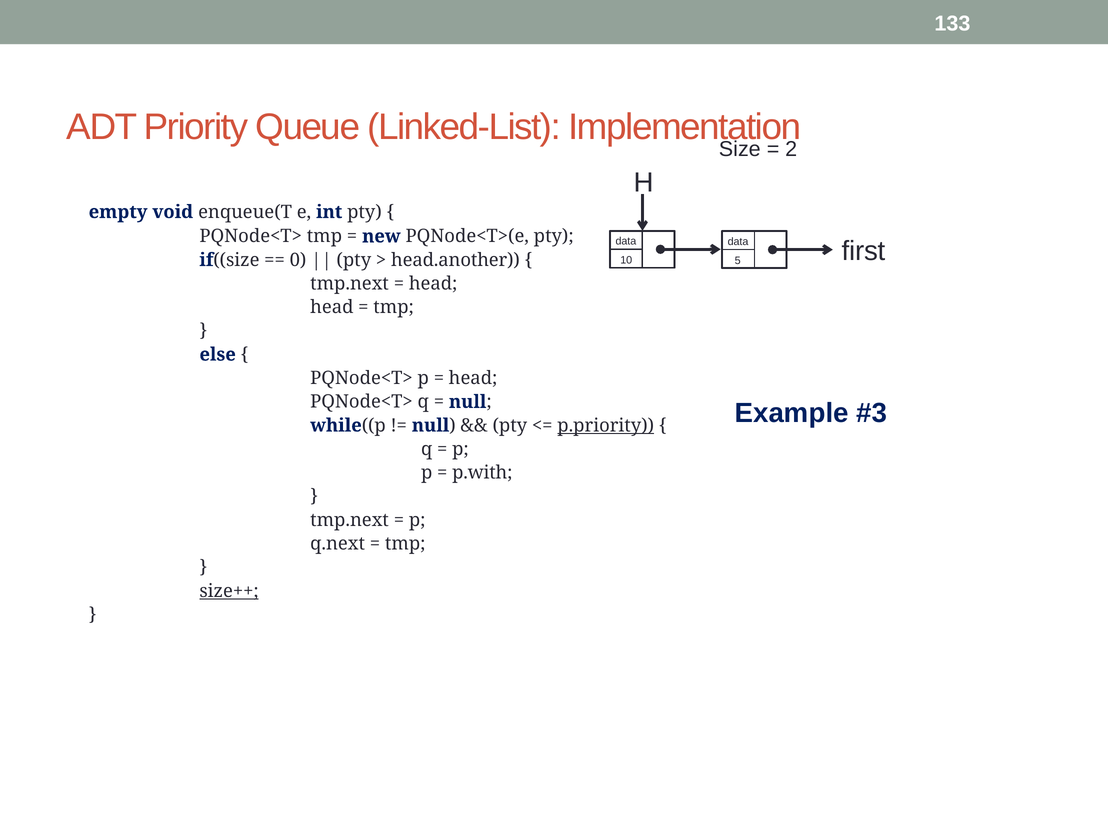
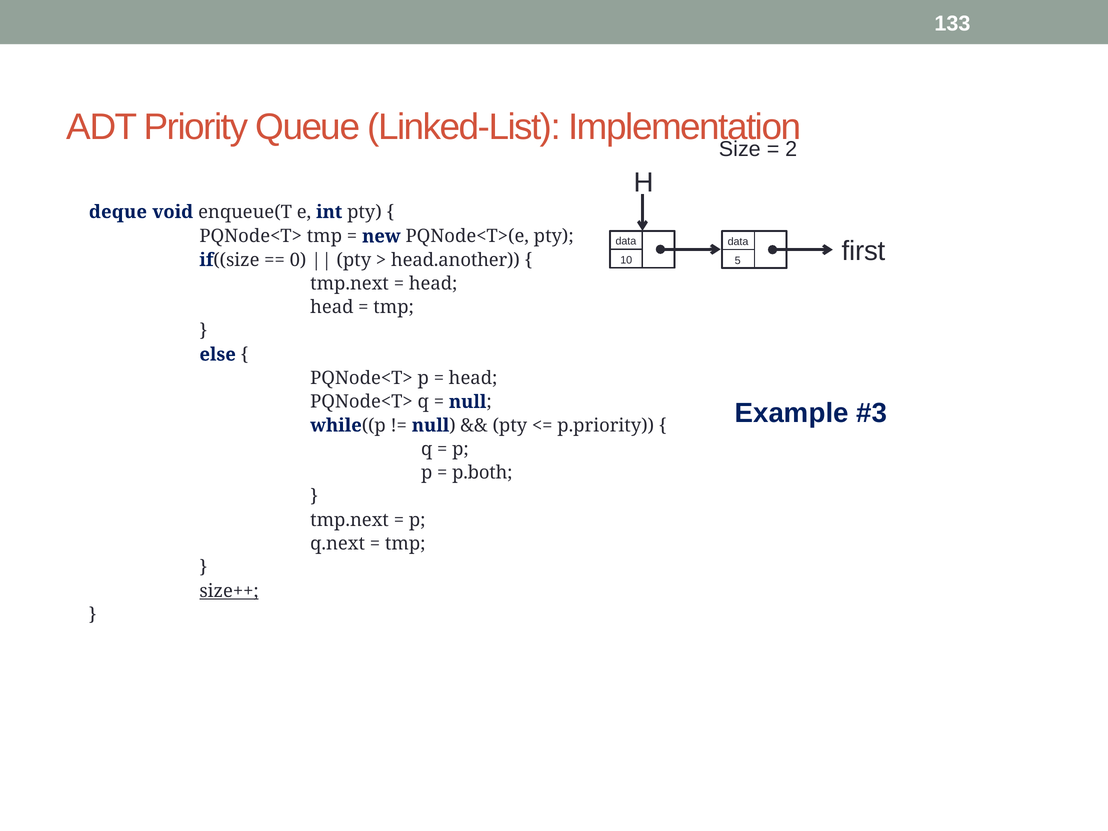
empty: empty -> deque
p.priority underline: present -> none
p.with: p.with -> p.both
